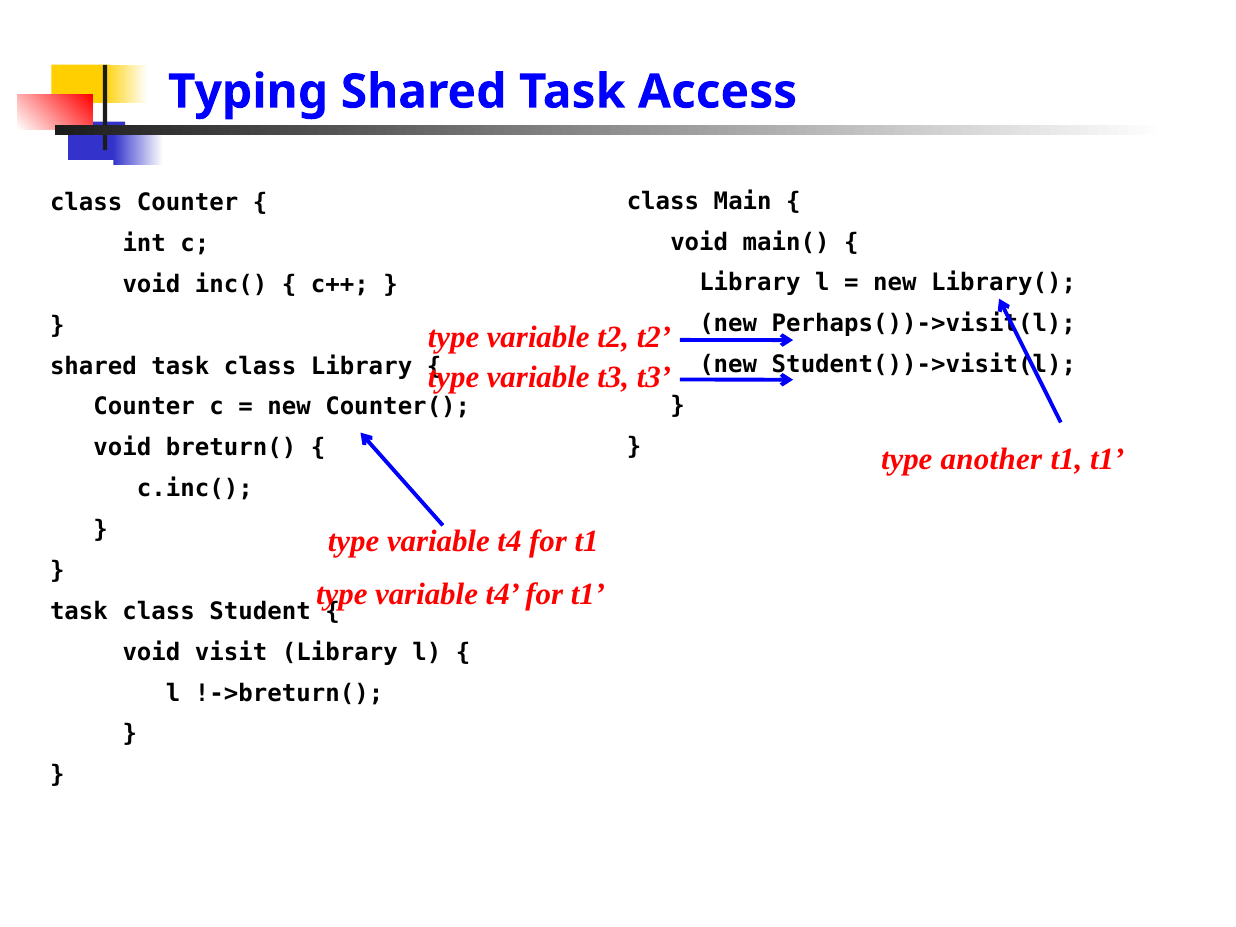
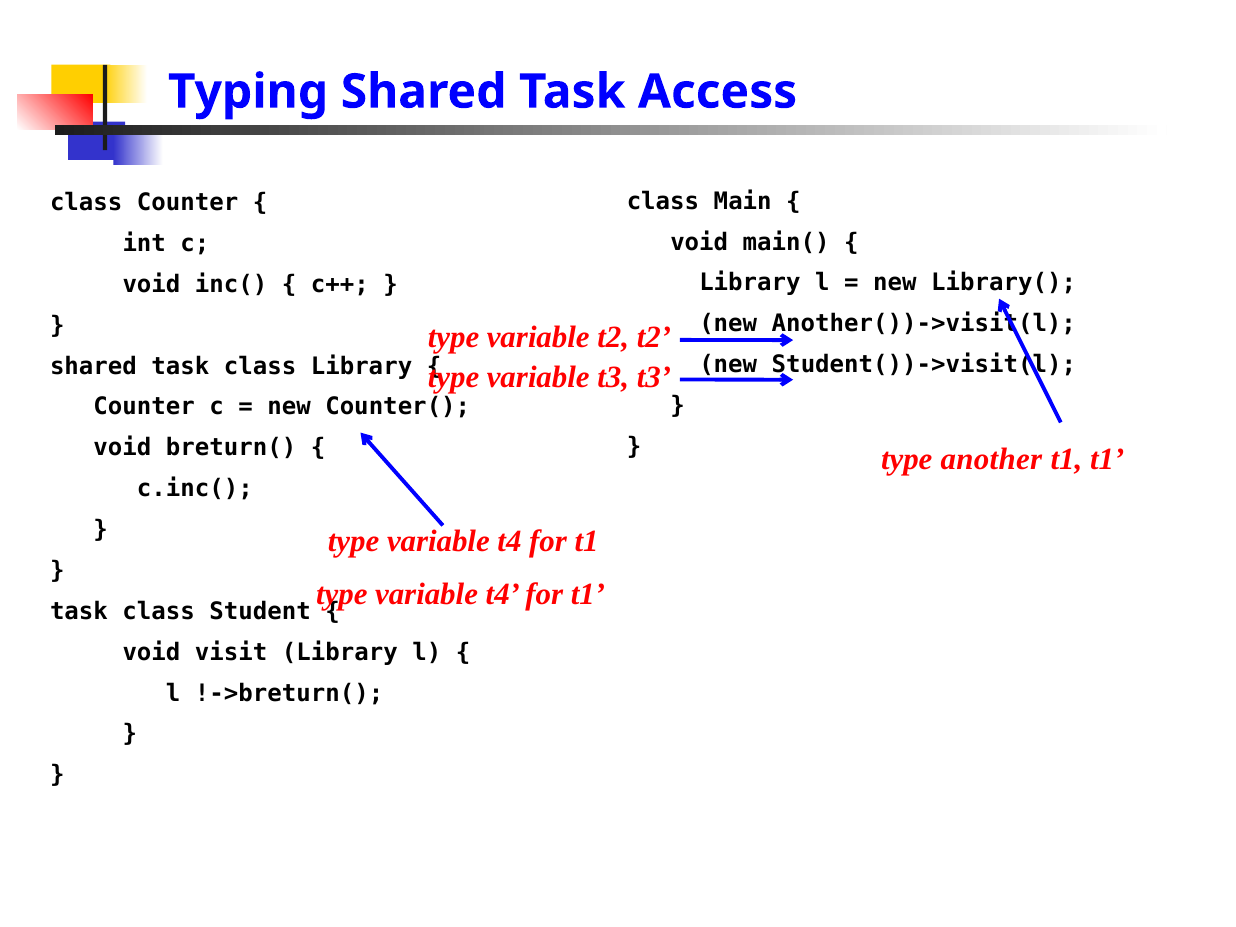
Perhaps())->visit(l: Perhaps())->visit(l -> Another())->visit(l
